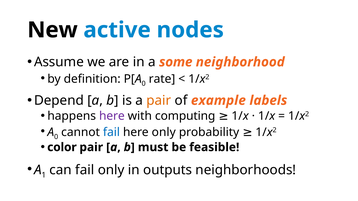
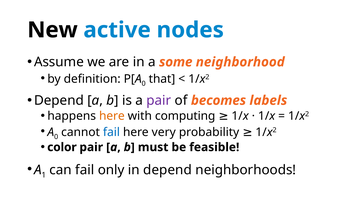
rate: rate -> that
pair at (159, 101) colour: orange -> purple
example: example -> becomes
here at (112, 116) colour: purple -> orange
here only: only -> very
in outputs: outputs -> depend
